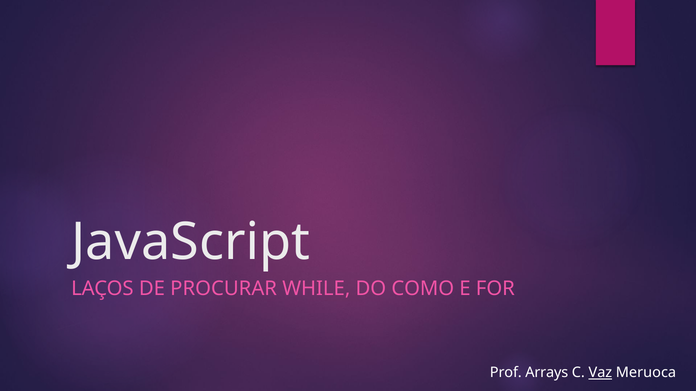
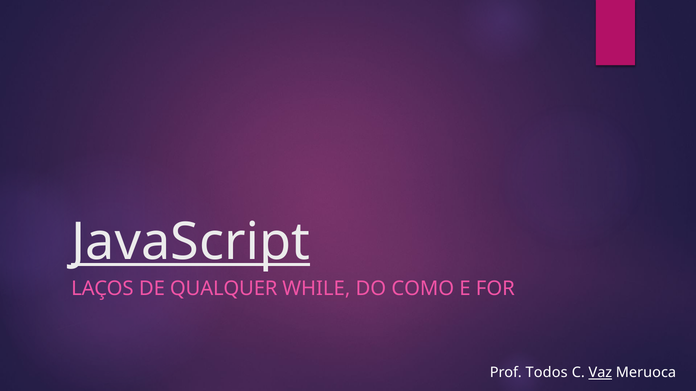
JavaScript underline: none -> present
PROCURAR: PROCURAR -> QUALQUER
Arrays: Arrays -> Todos
